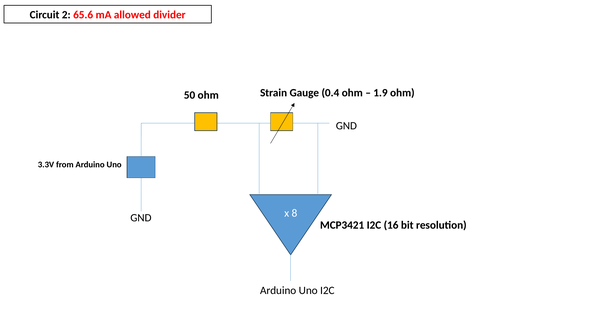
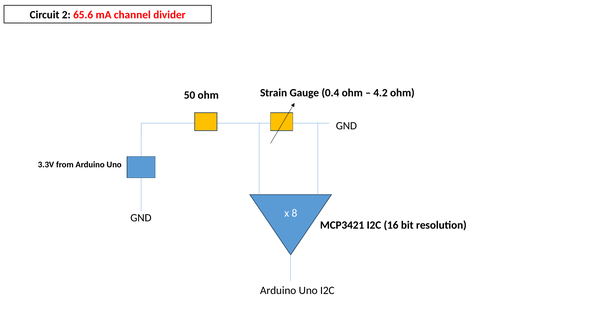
allowed: allowed -> channel
1.9: 1.9 -> 4.2
